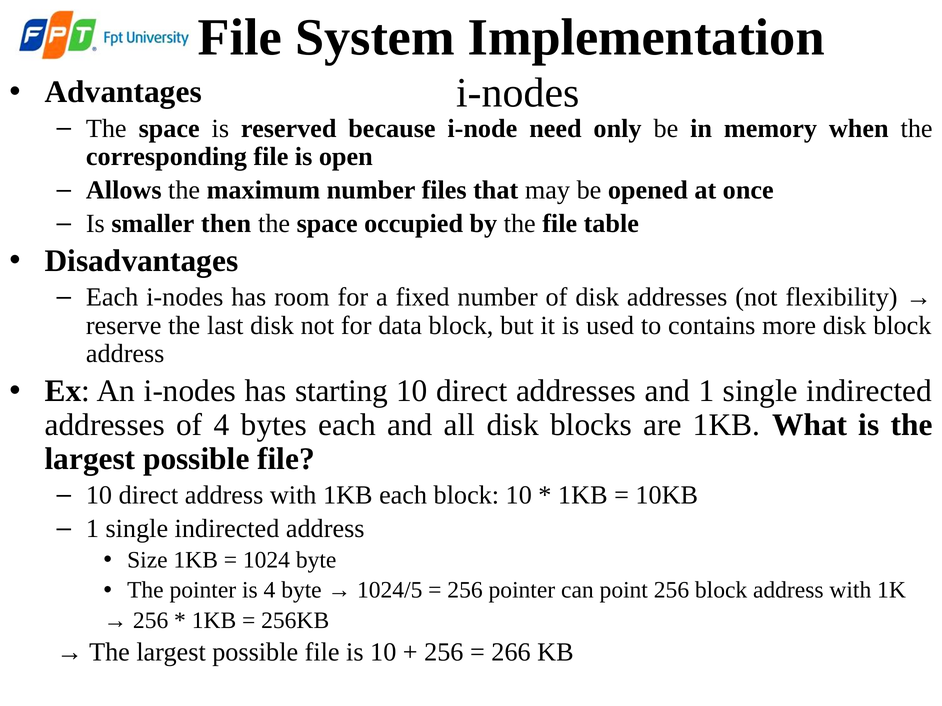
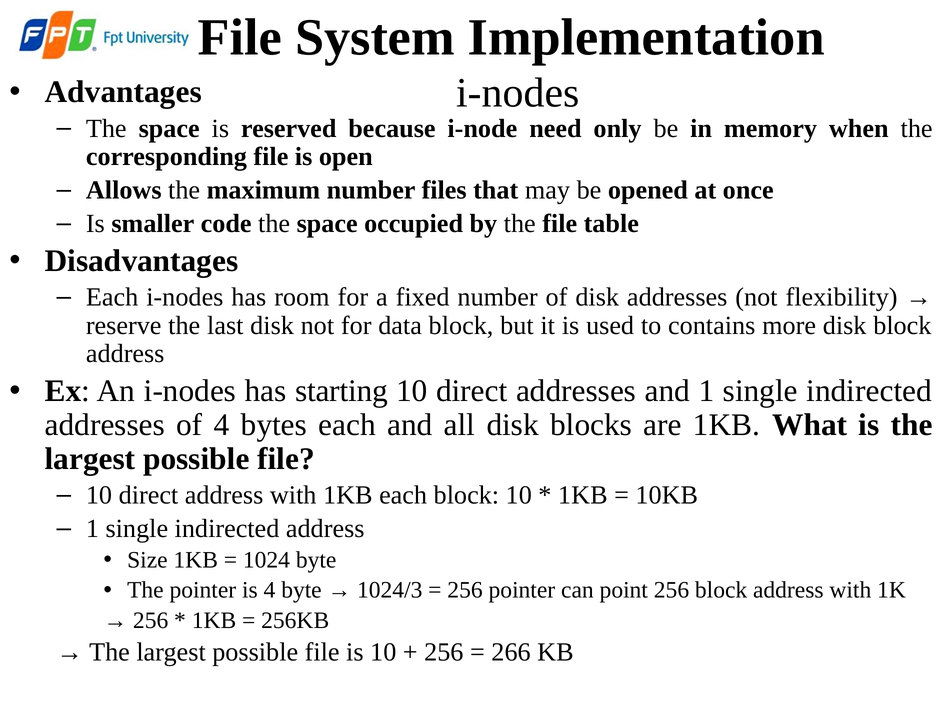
then: then -> code
1024/5: 1024/5 -> 1024/3
